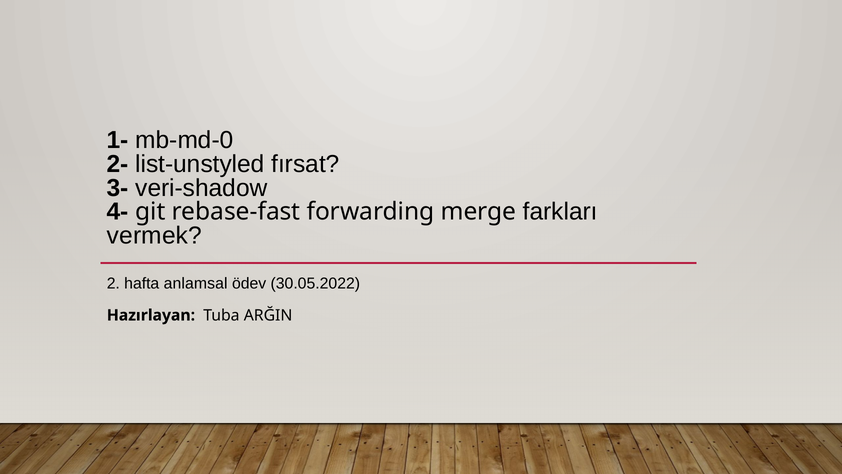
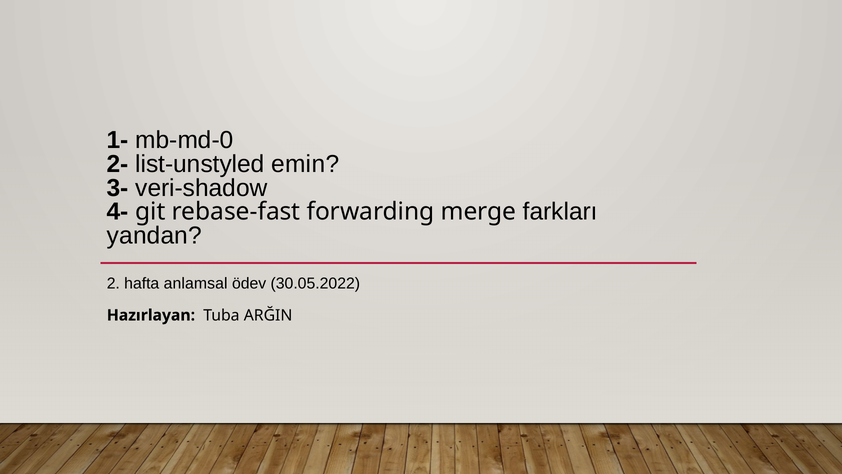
fırsat: fırsat -> emin
vermek: vermek -> yandan
